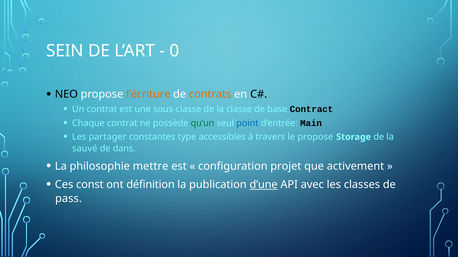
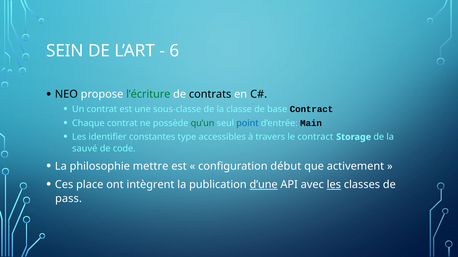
0: 0 -> 6
l’écriture colour: orange -> green
contrats colour: orange -> black
partager: partager -> identifier
le propose: propose -> contract
dans: dans -> code
projet: projet -> début
const: const -> place
définition: définition -> intègrent
les at (334, 185) underline: none -> present
